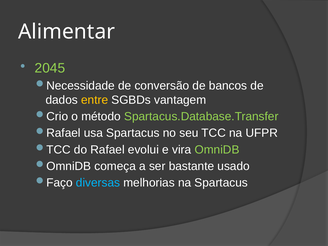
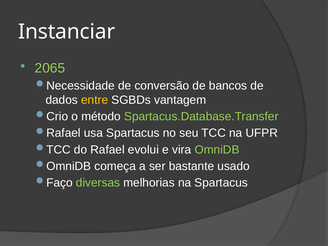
Alimentar: Alimentar -> Instanciar
2045: 2045 -> 2065
diversas colour: light blue -> light green
